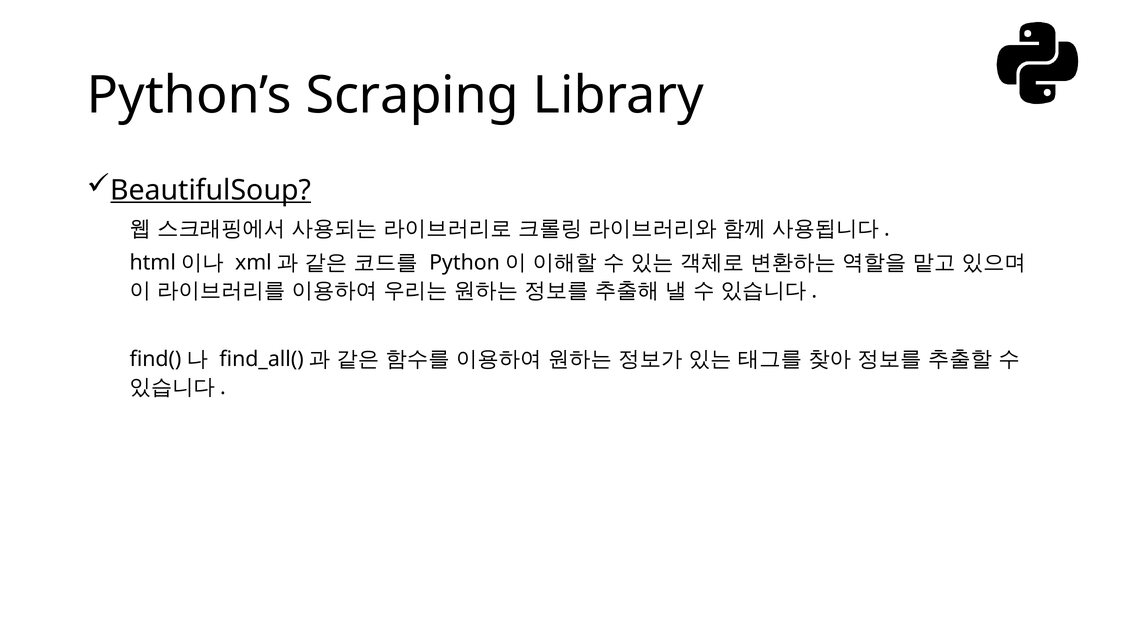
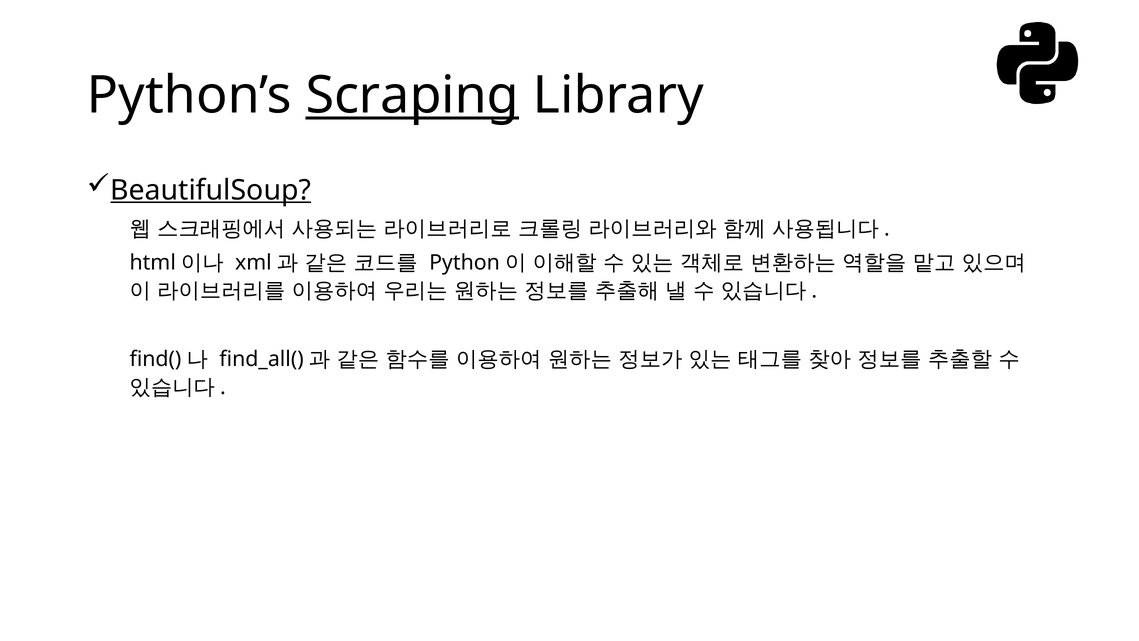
Scraping underline: none -> present
